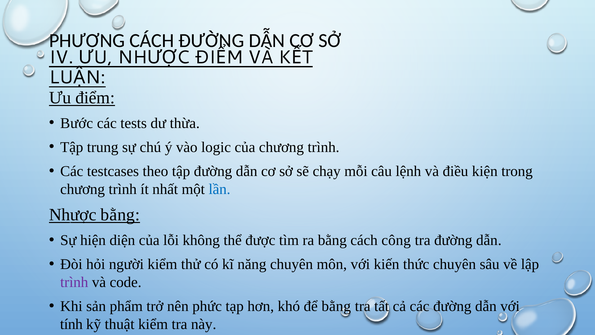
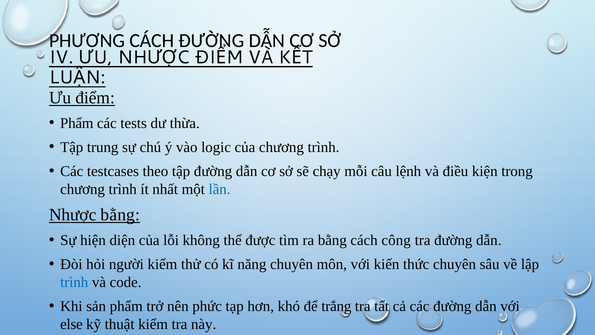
Bước at (77, 123): Bước -> Phẩm
trình at (74, 282) colour: purple -> blue
để bằng: bằng -> trắng
tính: tính -> else
